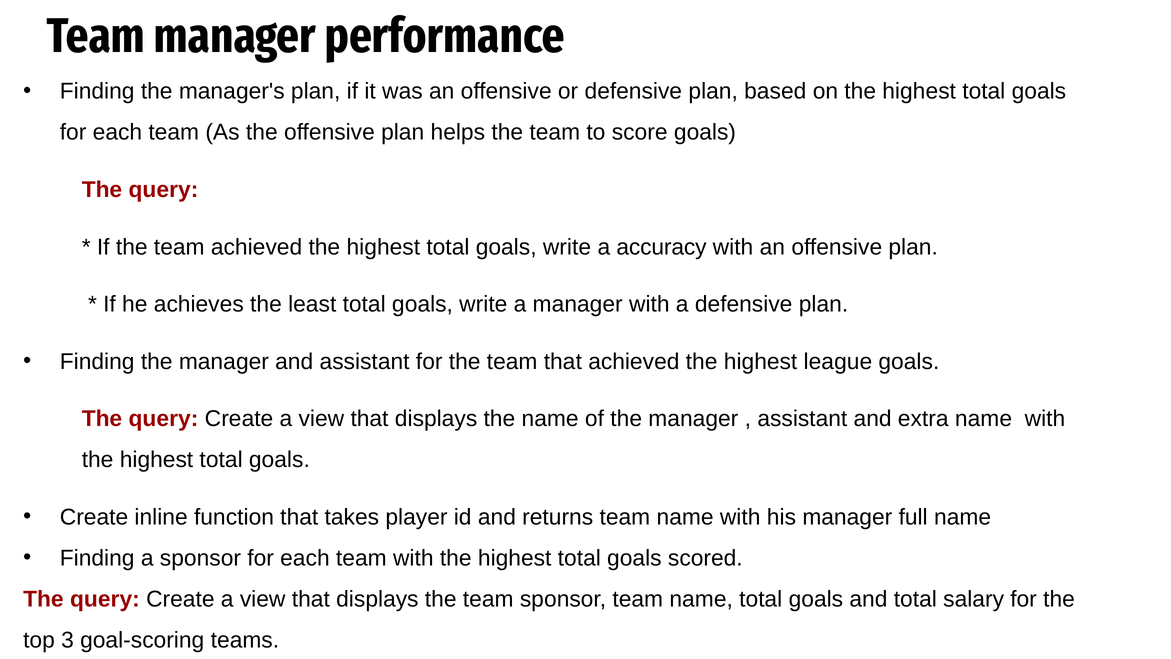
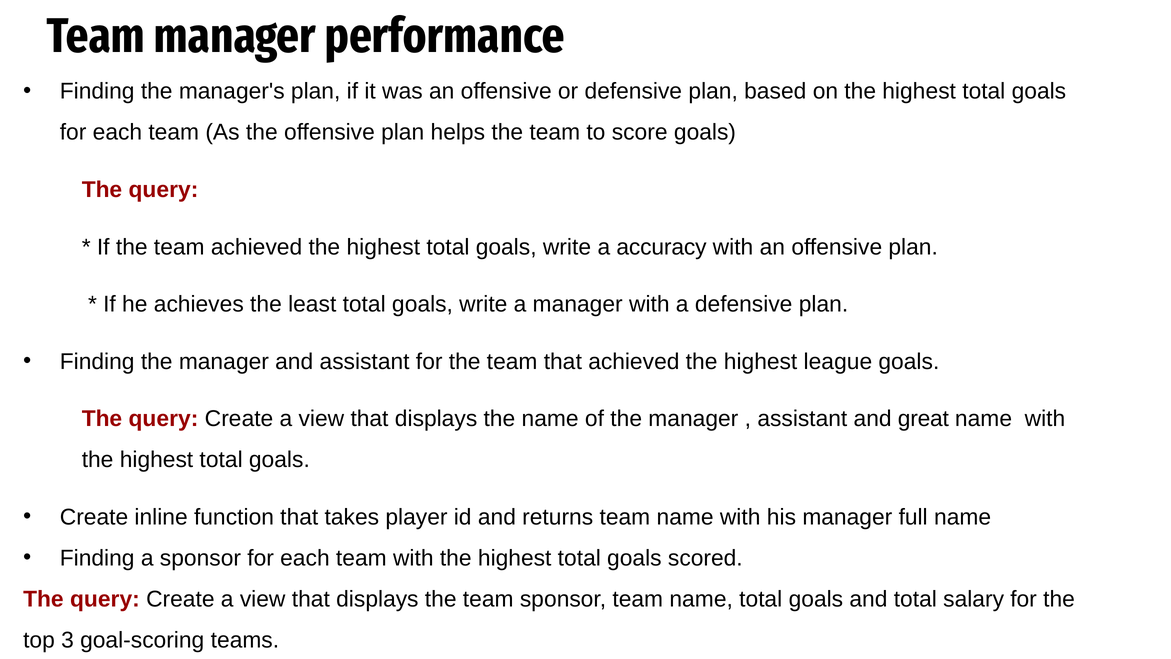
extra: extra -> great
